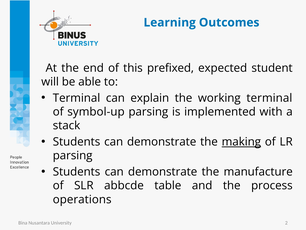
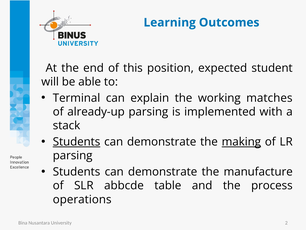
prefixed: prefixed -> position
working terminal: terminal -> matches
symbol-up: symbol-up -> already-up
Students at (77, 142) underline: none -> present
